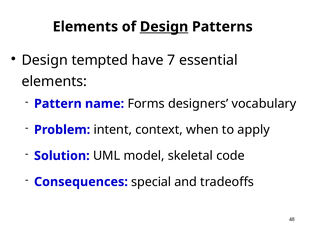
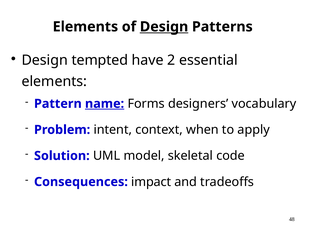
7: 7 -> 2
name underline: none -> present
special: special -> impact
